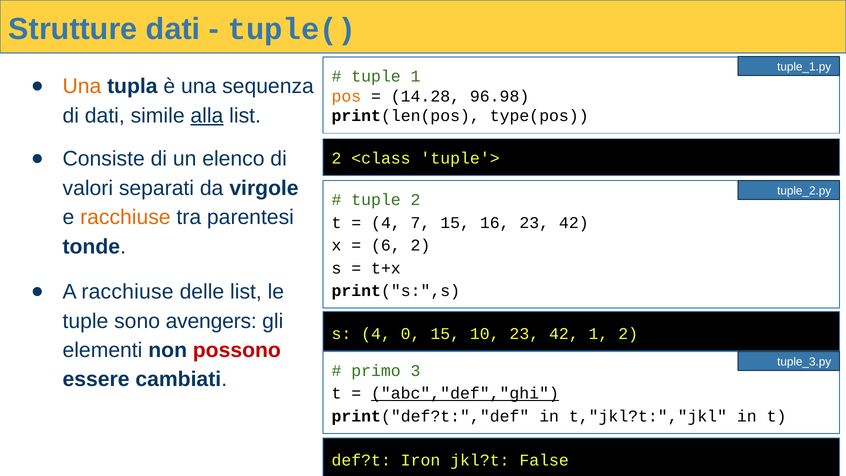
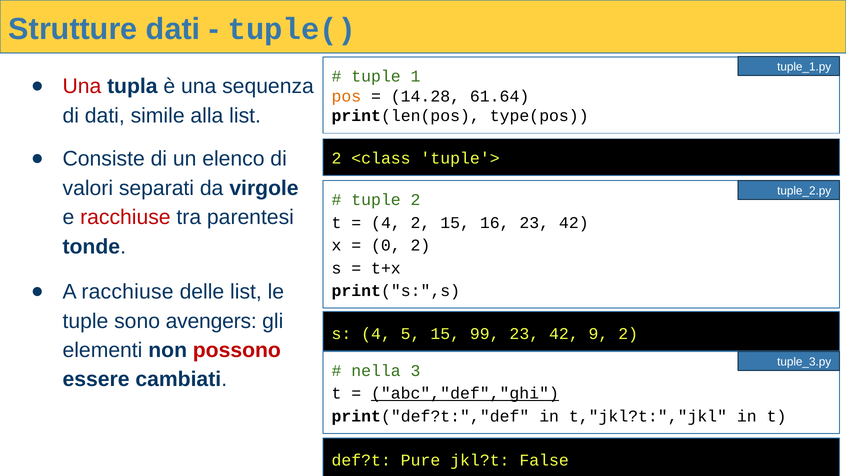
Una at (82, 86) colour: orange -> red
96.98: 96.98 -> 61.64
alla underline: present -> none
racchiuse at (125, 217) colour: orange -> red
4 7: 7 -> 2
6: 6 -> 0
0: 0 -> 5
10: 10 -> 99
42 1: 1 -> 9
primo: primo -> nella
Iron: Iron -> Pure
